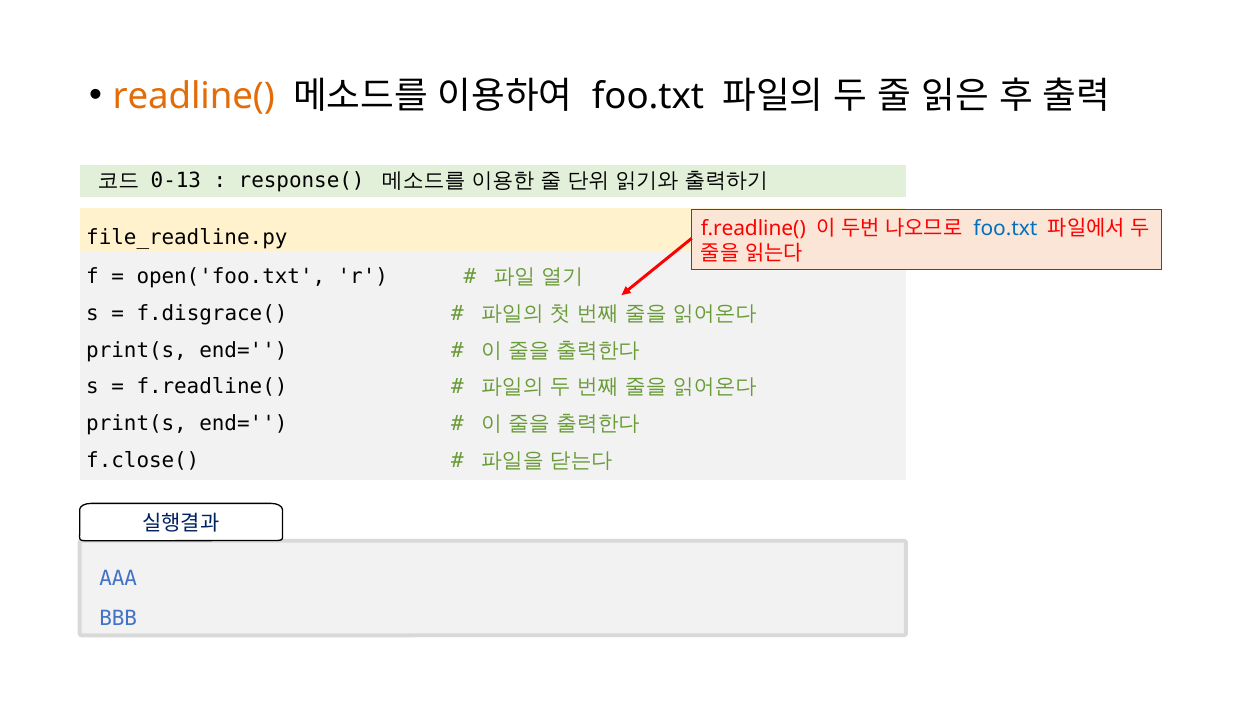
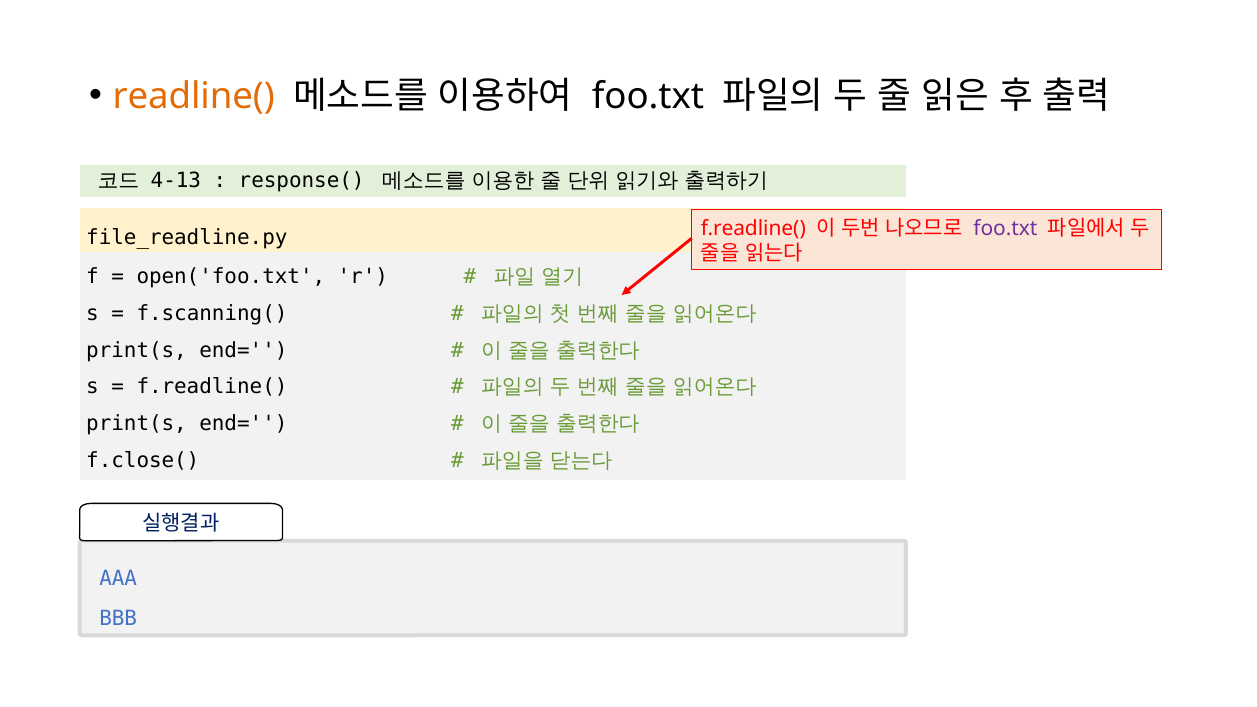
0-13: 0-13 -> 4-13
foo.txt at (1005, 229) colour: blue -> purple
f.disgrace(: f.disgrace( -> f.scanning(
